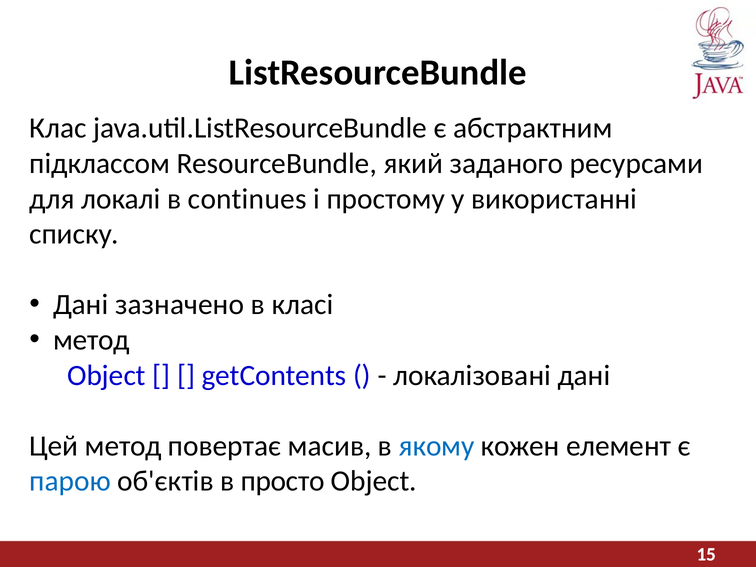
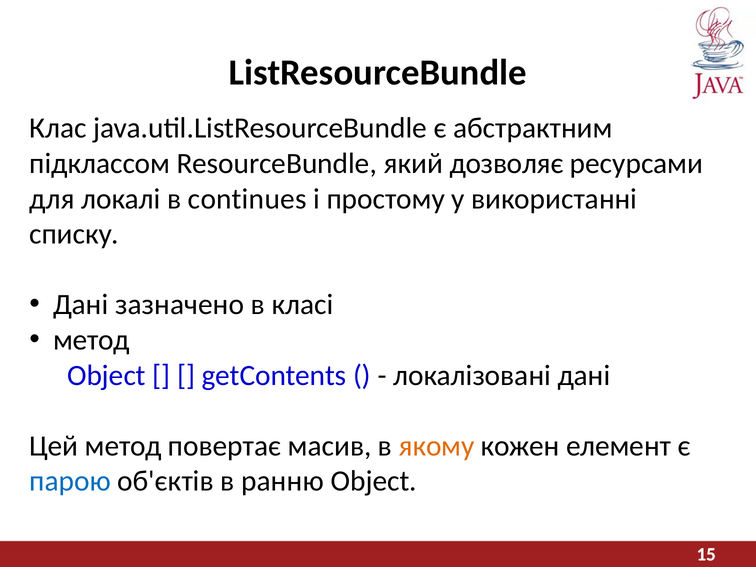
заданого: заданого -> дозволяє
якому colour: blue -> orange
просто: просто -> ранню
